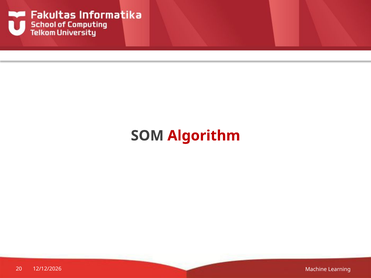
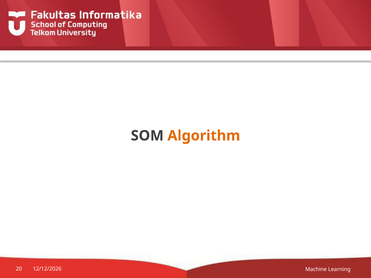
Algorithm colour: red -> orange
